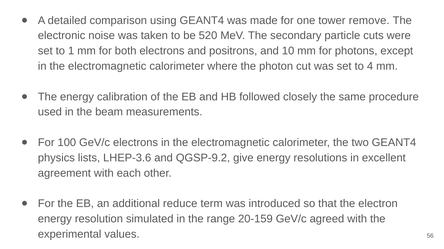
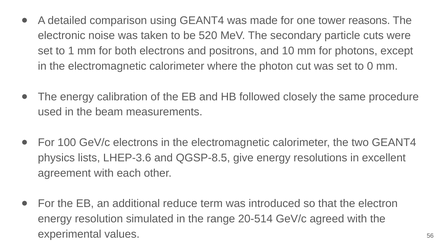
remove: remove -> reasons
4: 4 -> 0
QGSP-9.2: QGSP-9.2 -> QGSP-8.5
20-159: 20-159 -> 20-514
